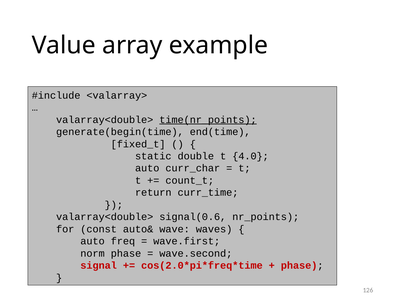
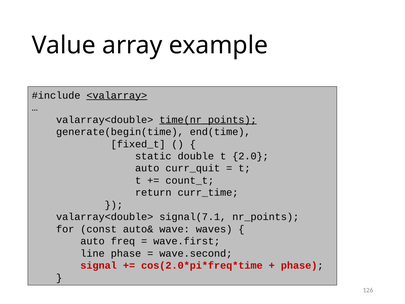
<valarray> underline: none -> present
4.0: 4.0 -> 2.0
curr_char: curr_char -> curr_quit
signal(0.6: signal(0.6 -> signal(7.1
norm: norm -> line
